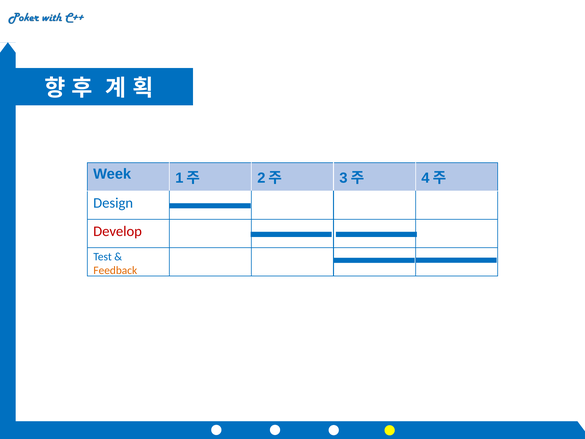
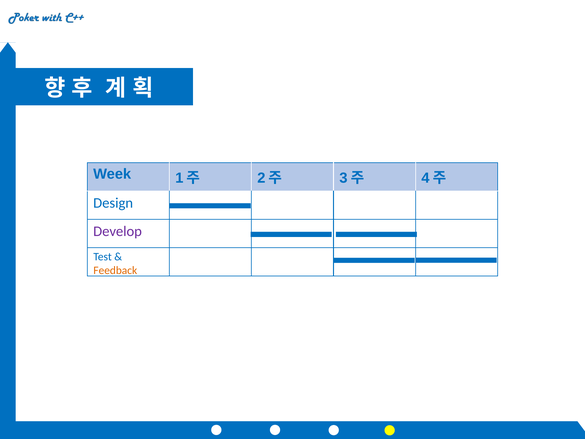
Develop colour: red -> purple
